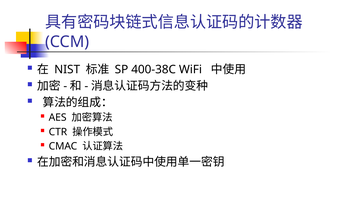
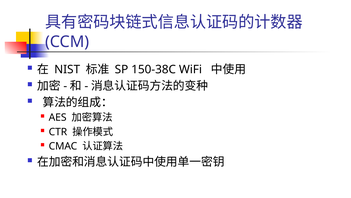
400-38C: 400-38C -> 150-38C
